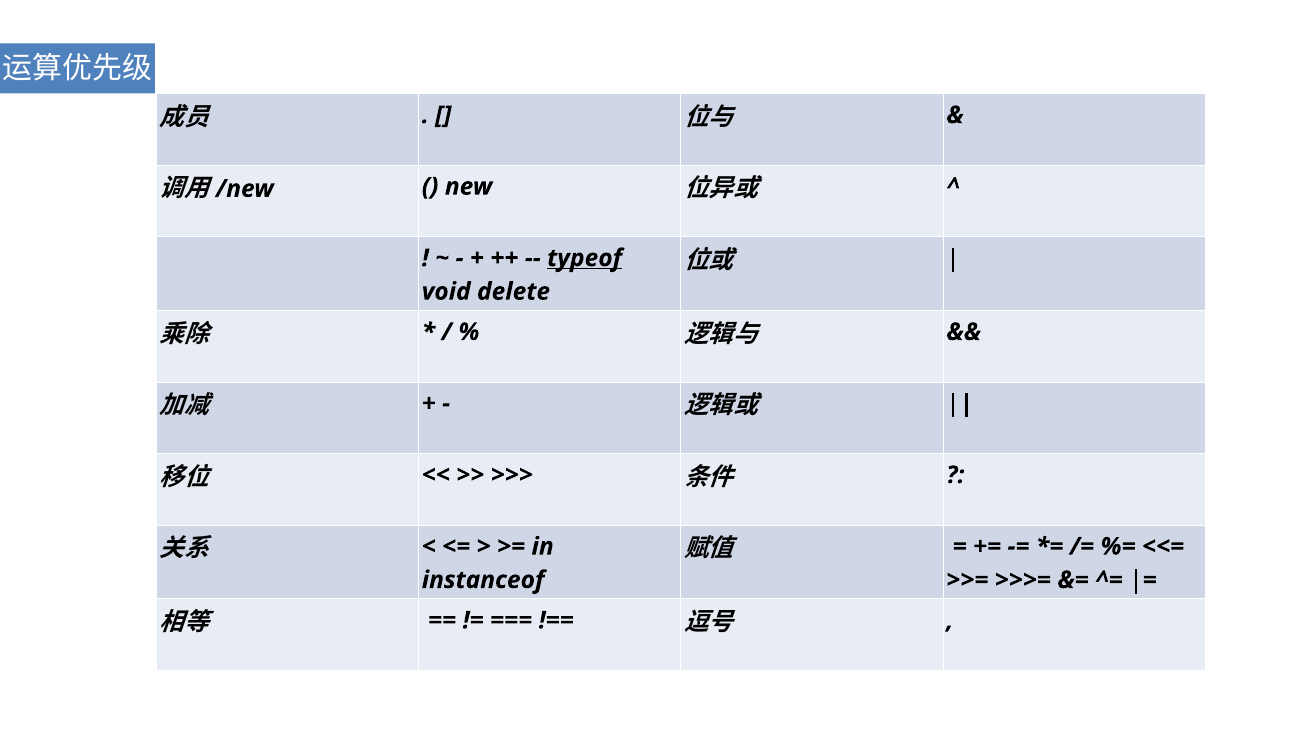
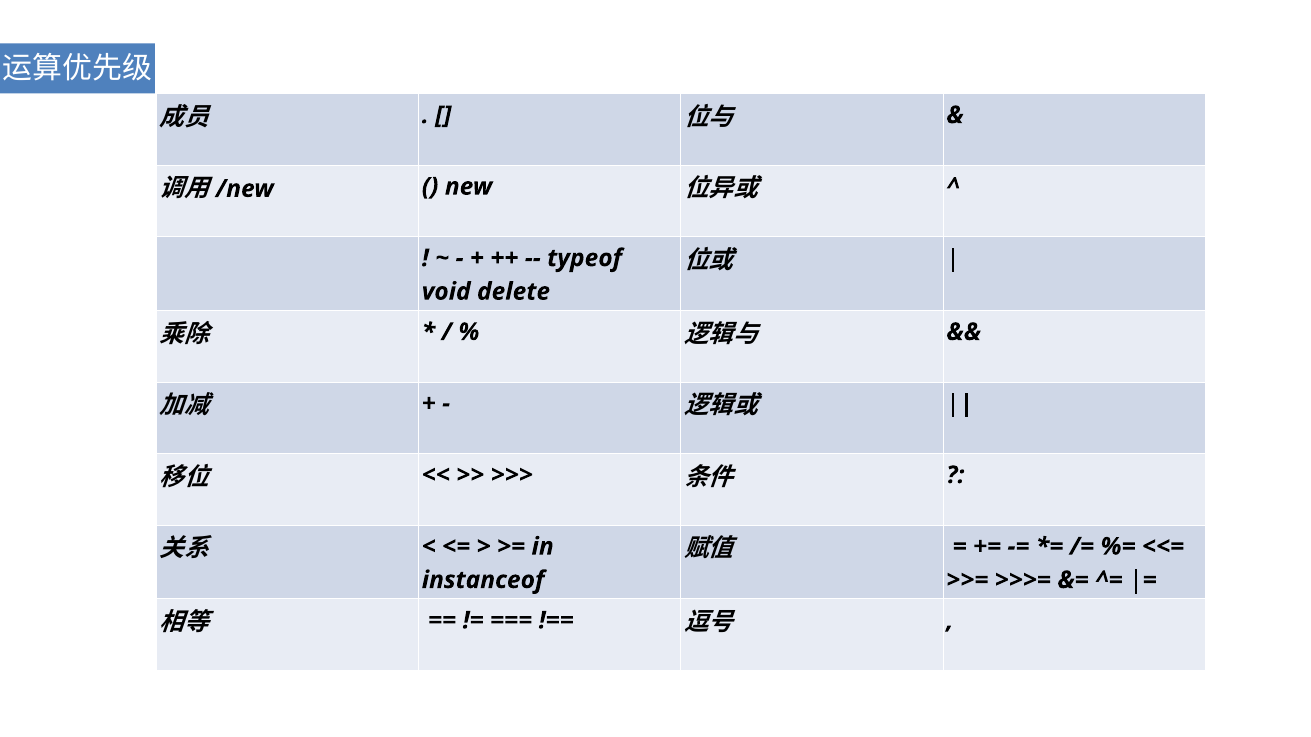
typeof underline: present -> none
